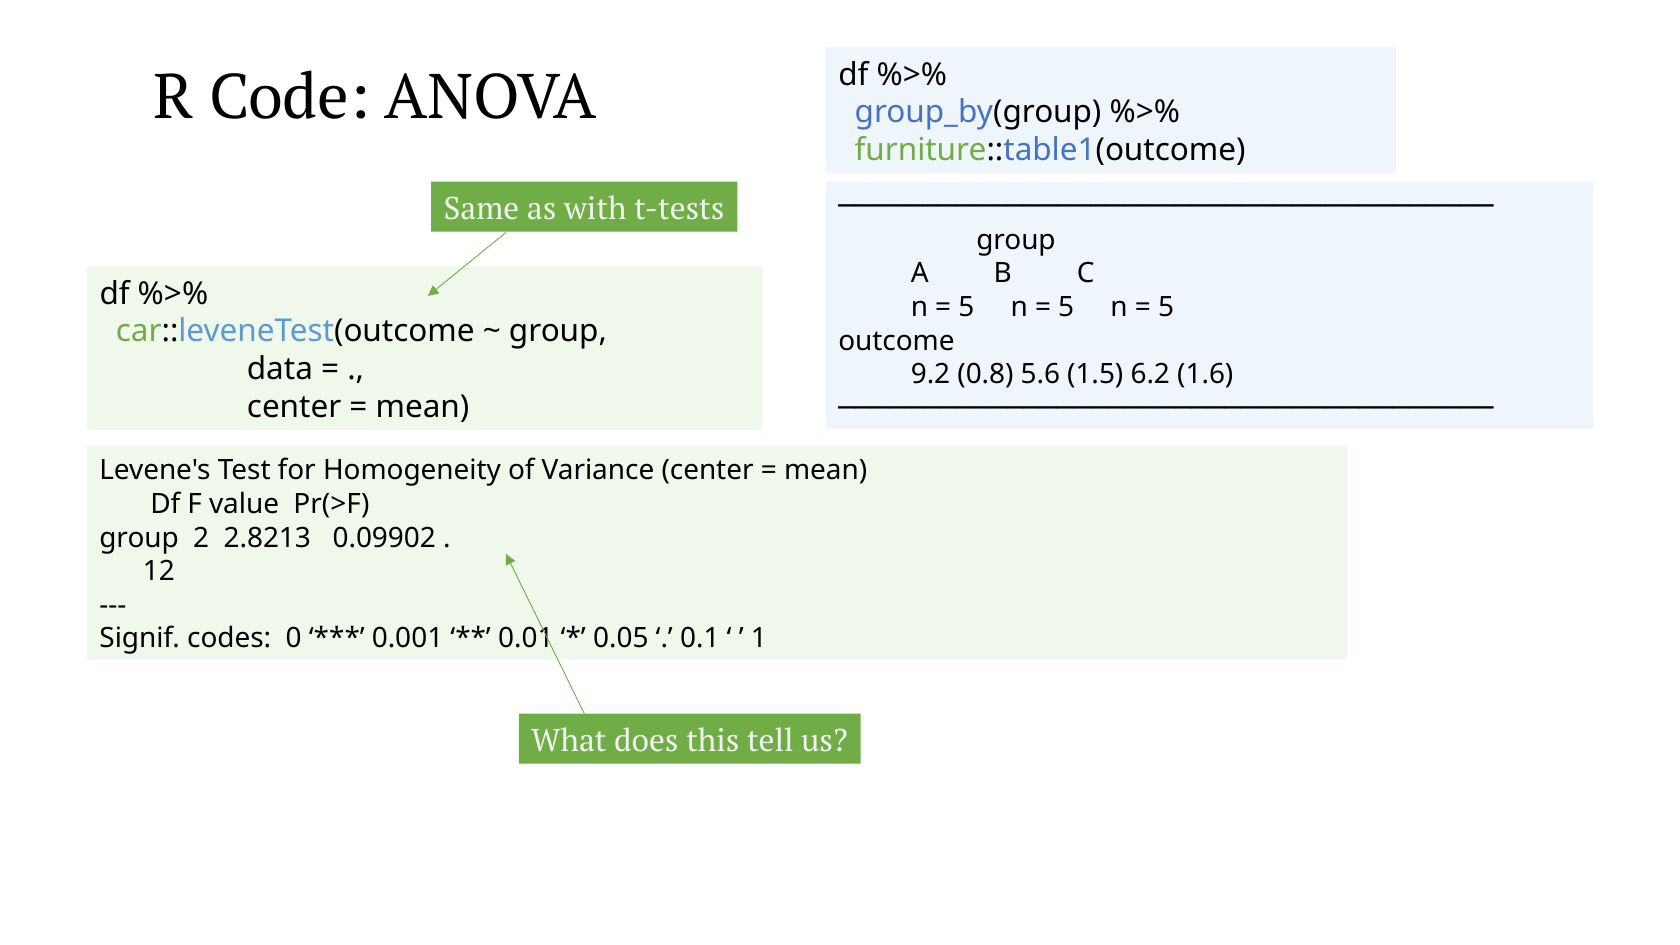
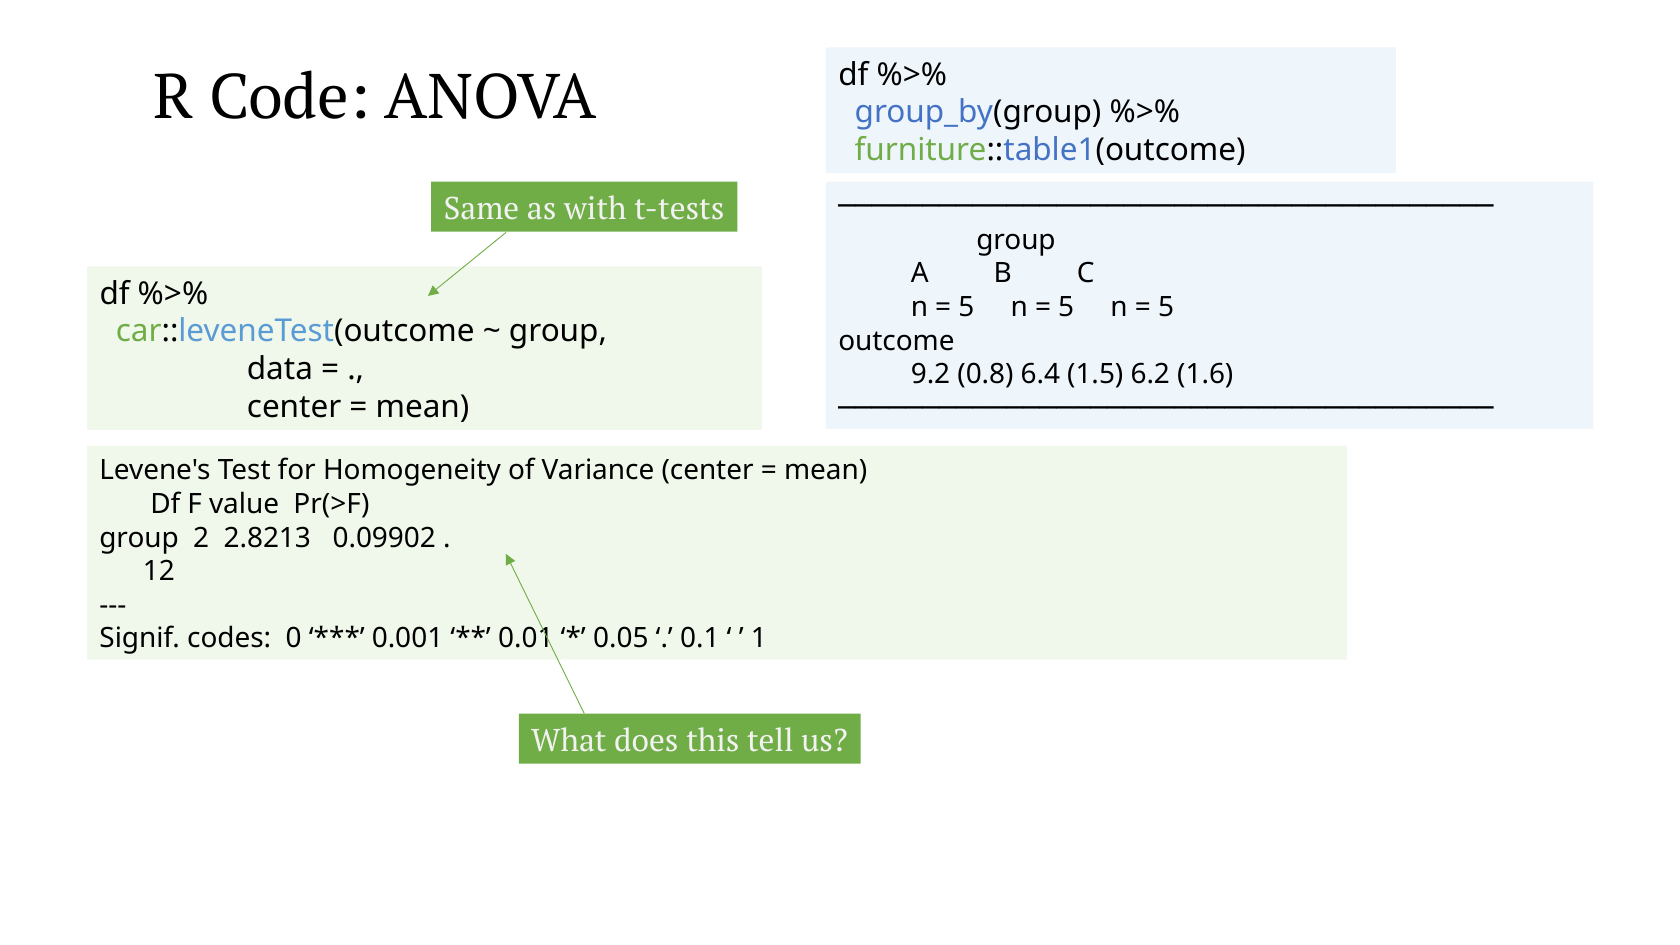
5.6: 5.6 -> 6.4
